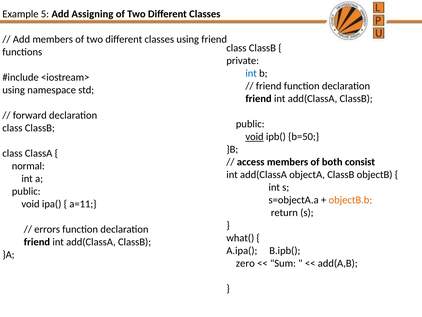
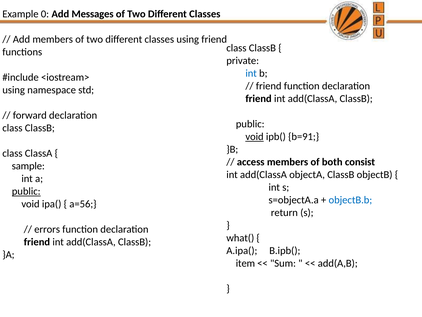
5: 5 -> 0
Assigning: Assigning -> Messages
b=50: b=50 -> b=91
normal: normal -> sample
public at (26, 191) underline: none -> present
objectB.b colour: orange -> blue
a=11: a=11 -> a=56
zero: zero -> item
